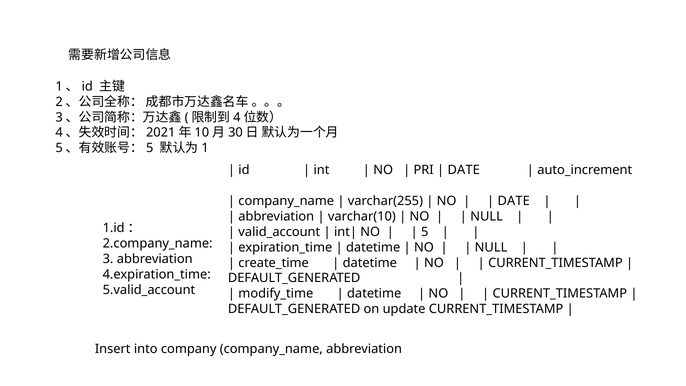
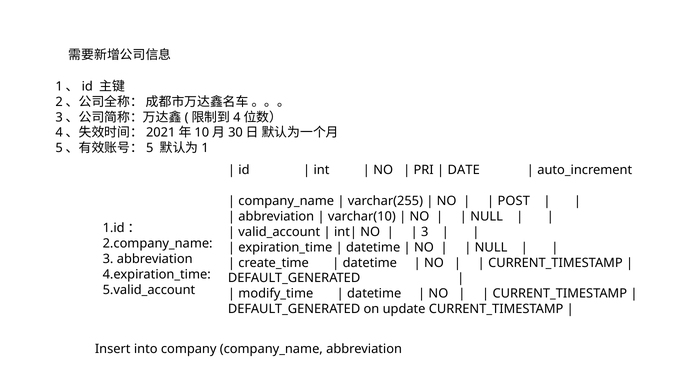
DATE at (514, 201): DATE -> POST
5 at (425, 232): 5 -> 3
